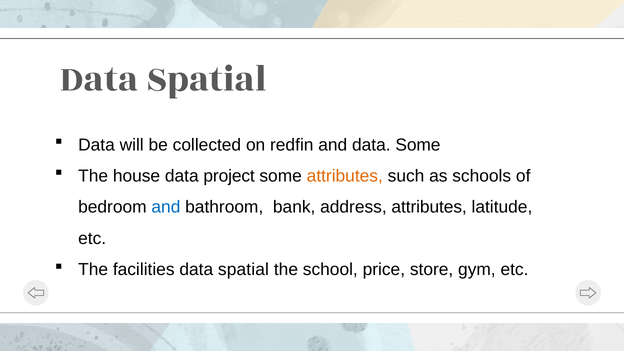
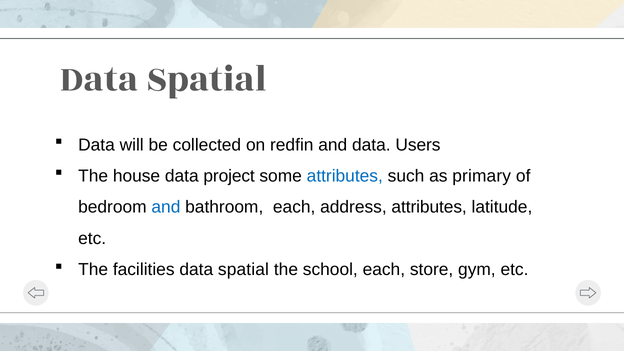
data Some: Some -> Users
attributes at (345, 176) colour: orange -> blue
schools: schools -> primary
bathroom bank: bank -> each
school price: price -> each
